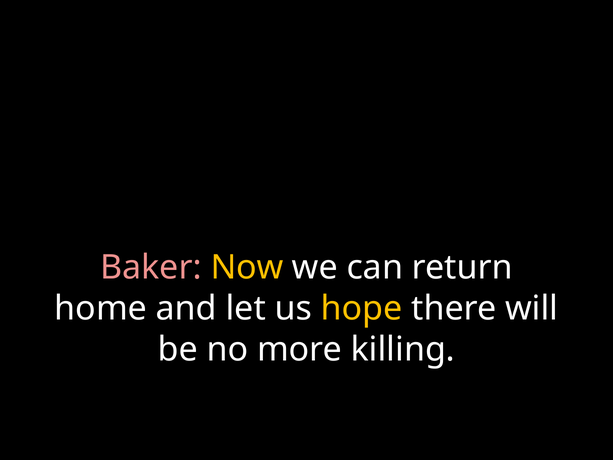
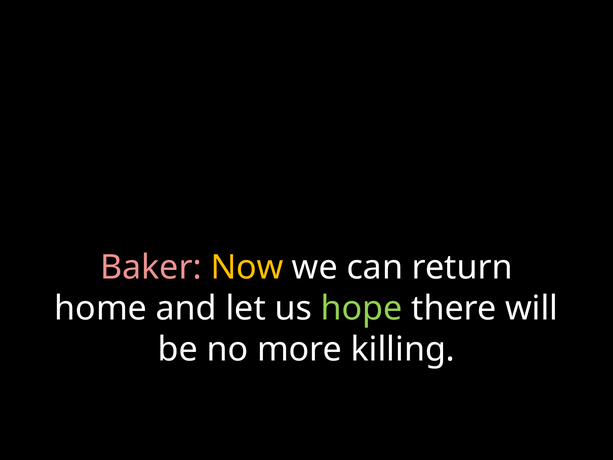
hope colour: yellow -> light green
